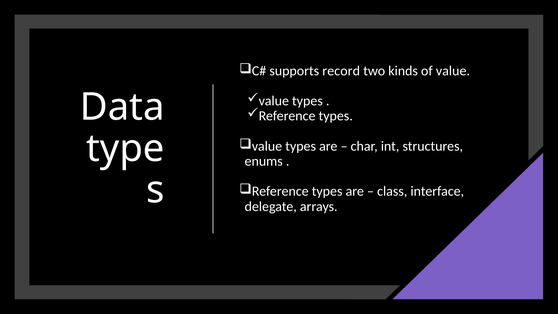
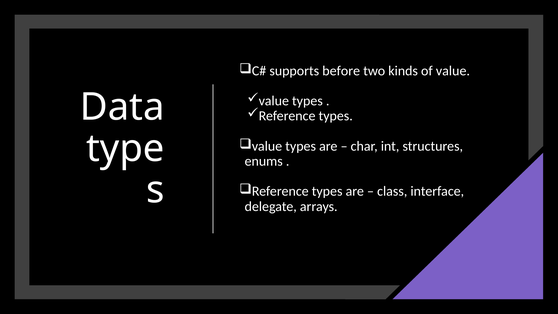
record: record -> before
